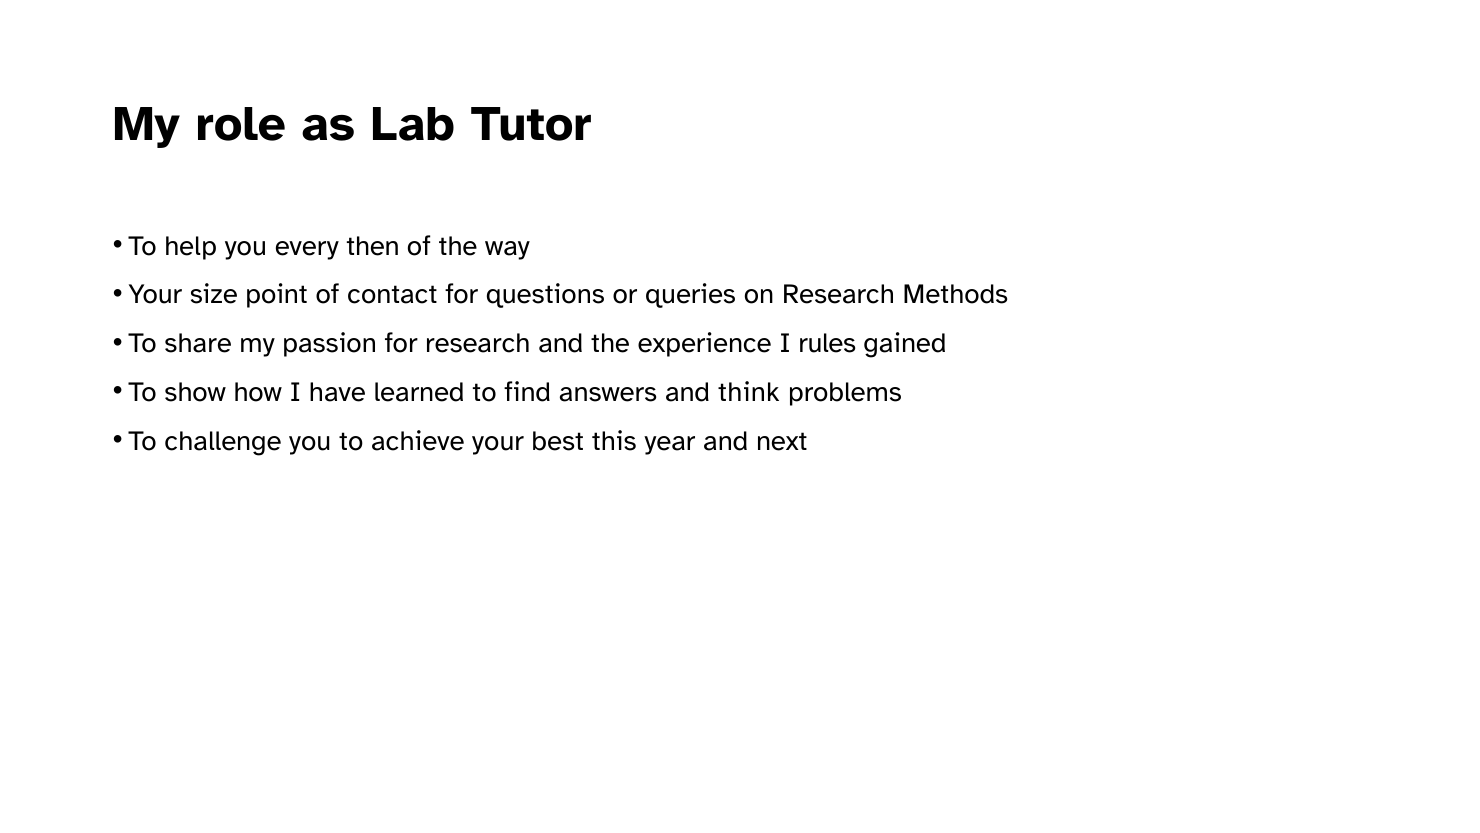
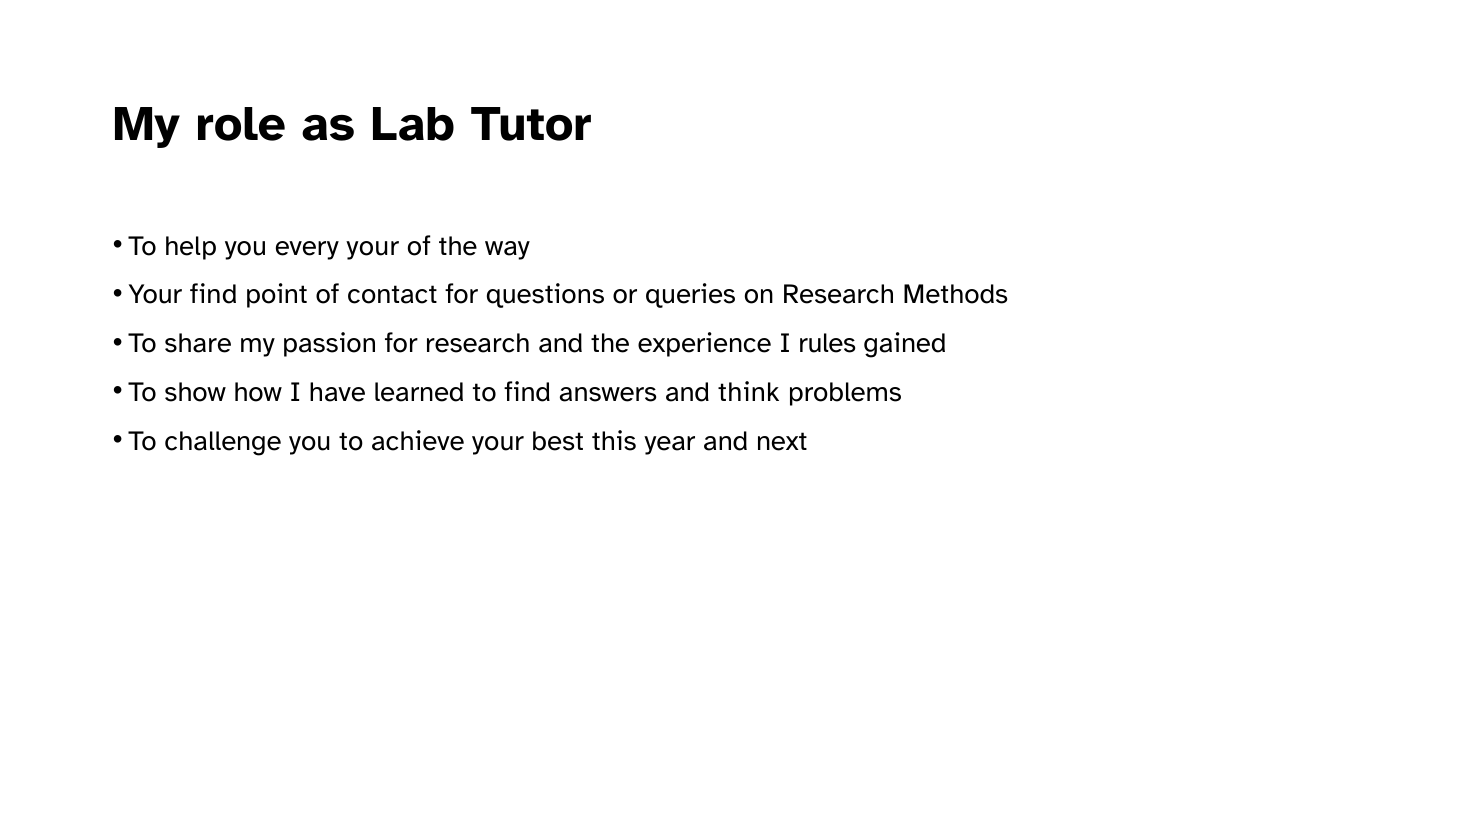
every then: then -> your
Your size: size -> find
